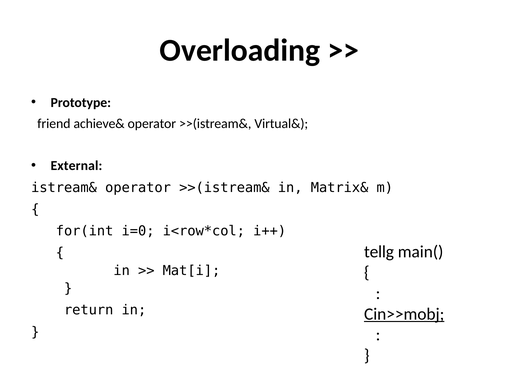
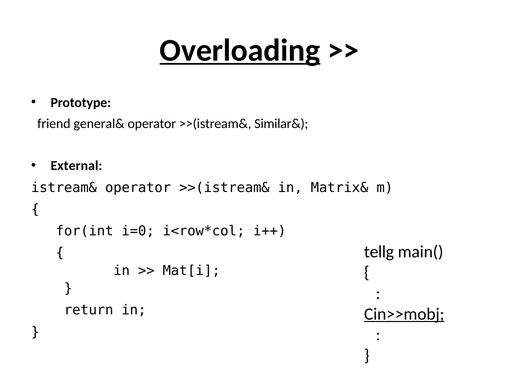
Overloading underline: none -> present
achieve&: achieve& -> general&
Virtual&: Virtual& -> Similar&
